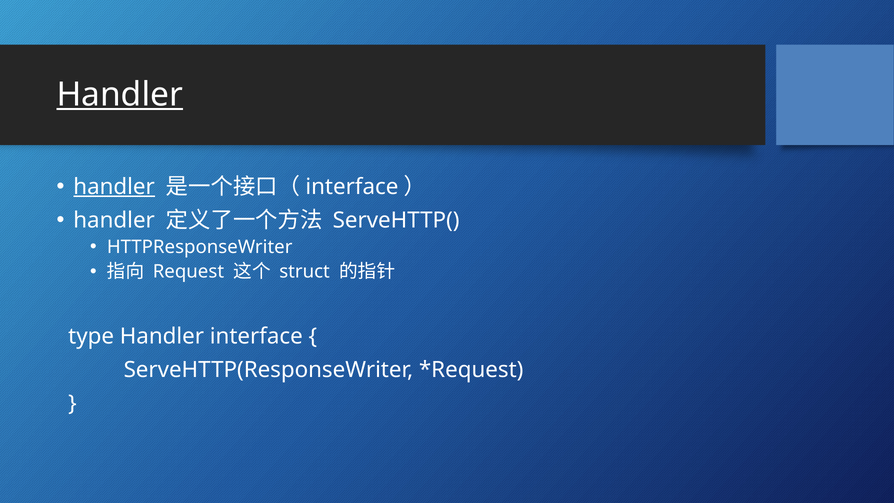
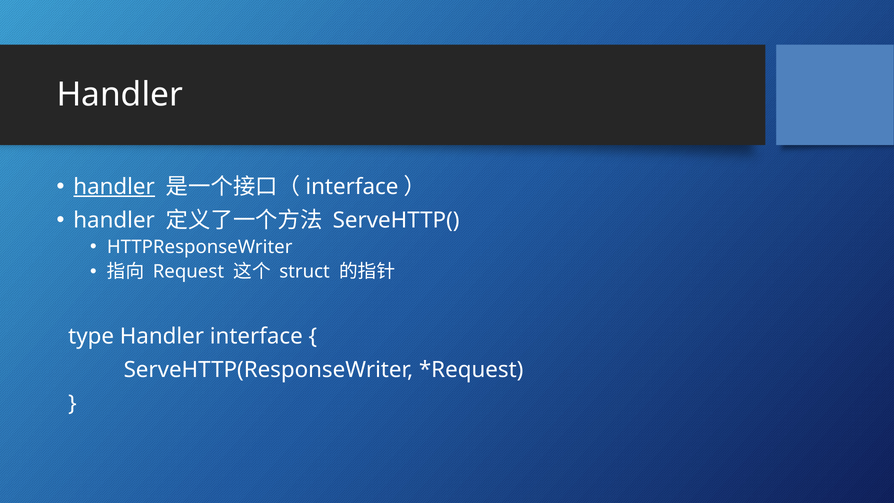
Handler at (120, 95) underline: present -> none
